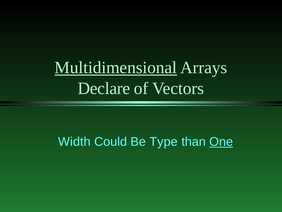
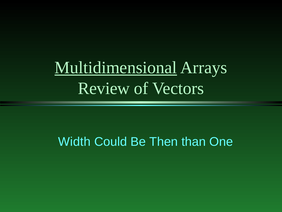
Declare: Declare -> Review
Type: Type -> Then
One underline: present -> none
